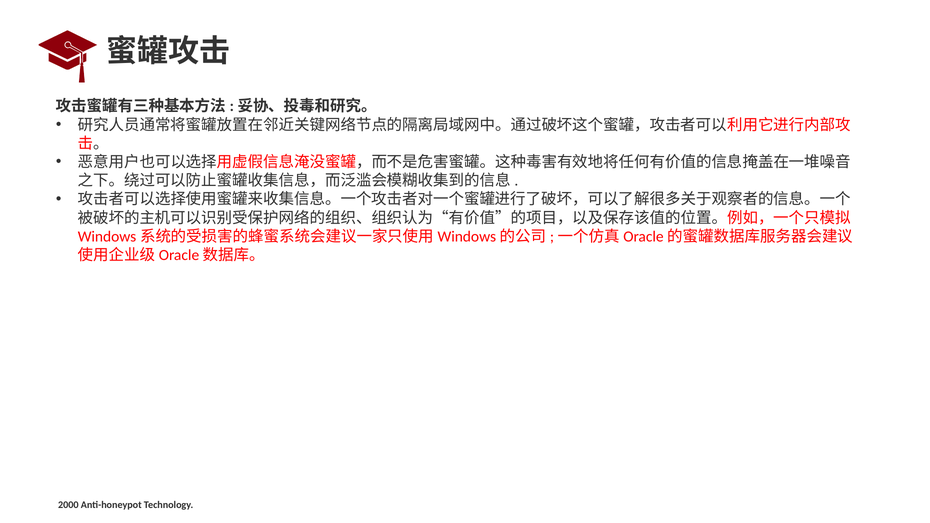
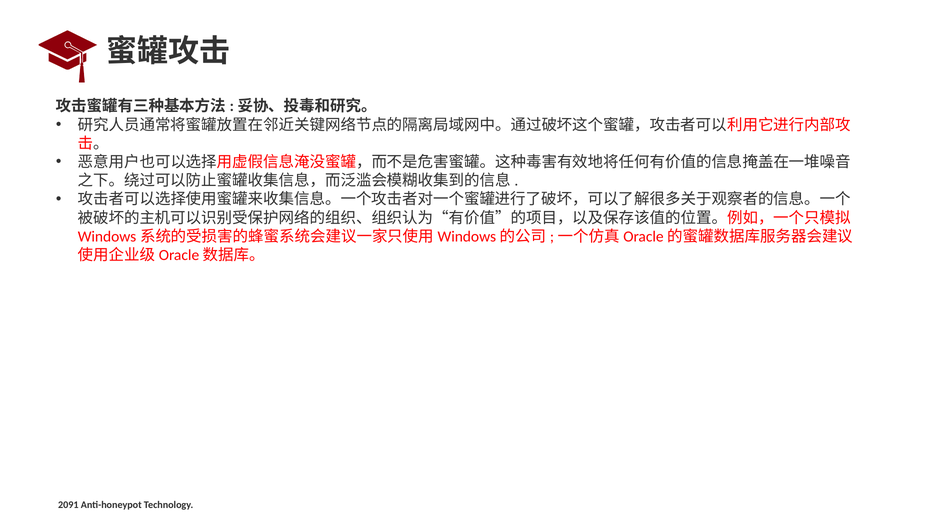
2000: 2000 -> 2091
